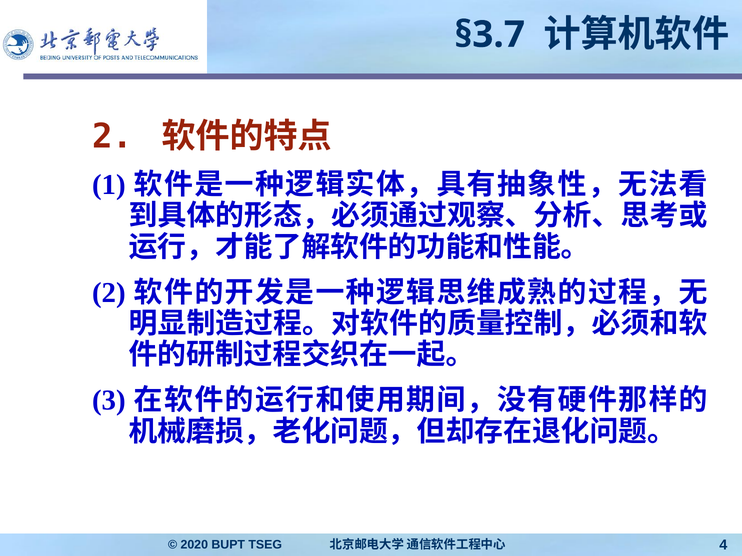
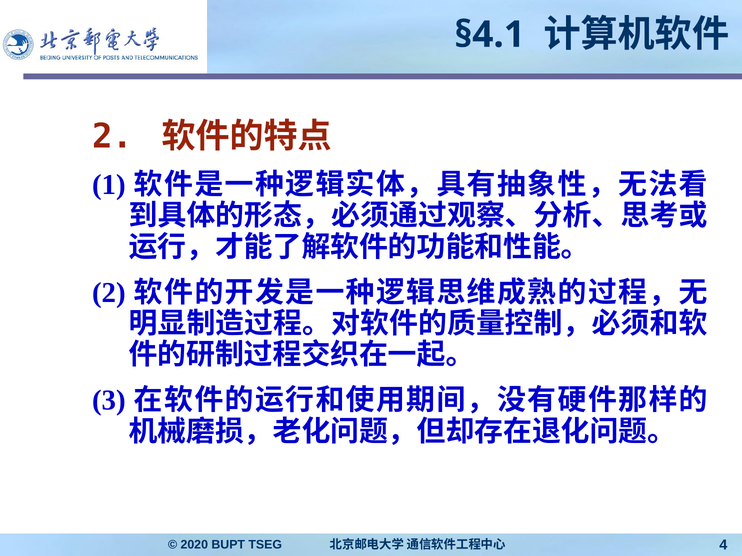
§3.7: §3.7 -> §4.1
